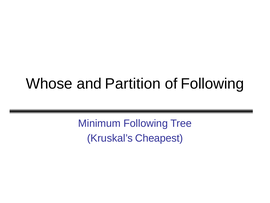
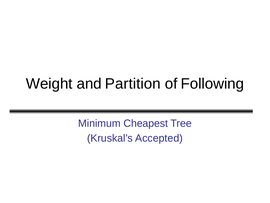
Whose: Whose -> Weight
Minimum Following: Following -> Cheapest
Cheapest: Cheapest -> Accepted
